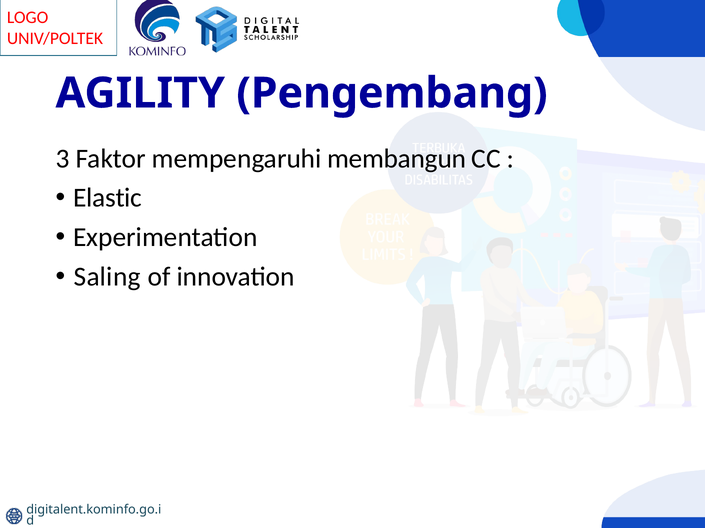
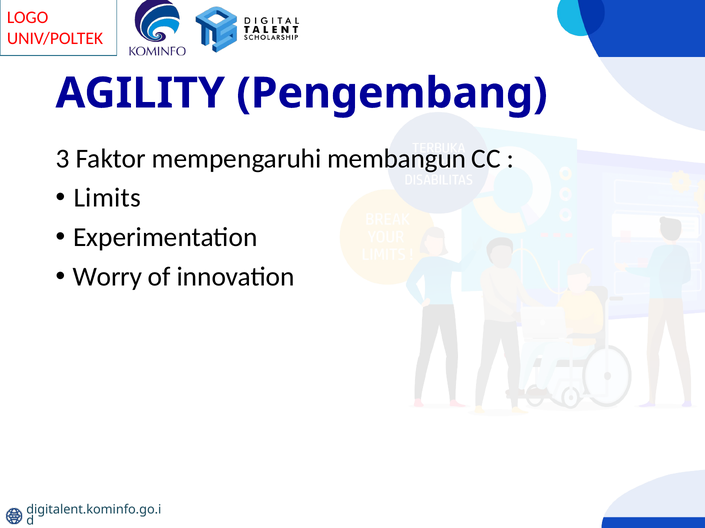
Elastic: Elastic -> Limits
Saling: Saling -> Worry
